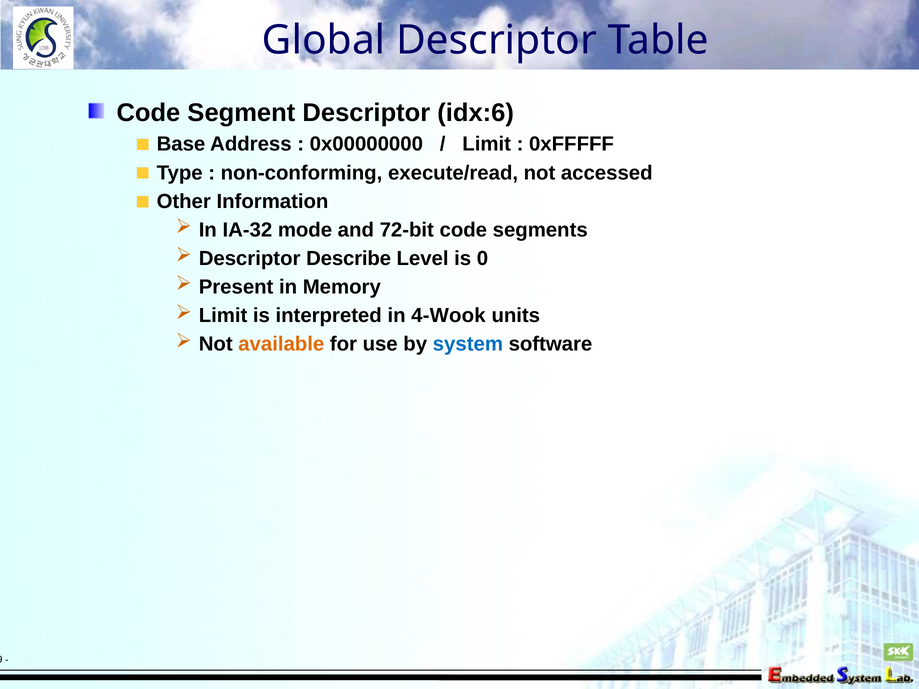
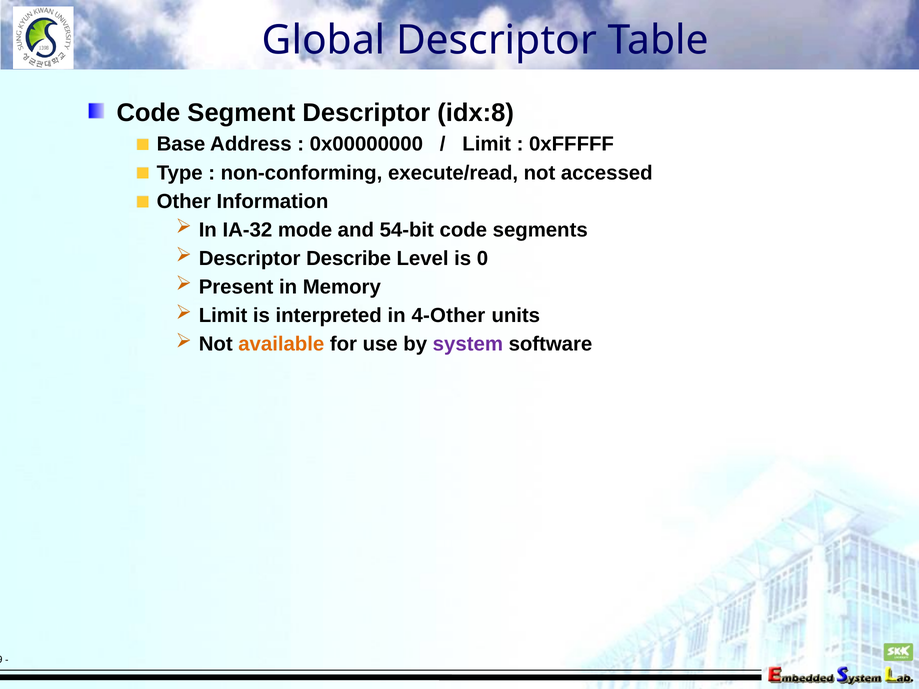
idx:6: idx:6 -> idx:8
72-bit: 72-bit -> 54-bit
4-Wook: 4-Wook -> 4-Other
system colour: blue -> purple
